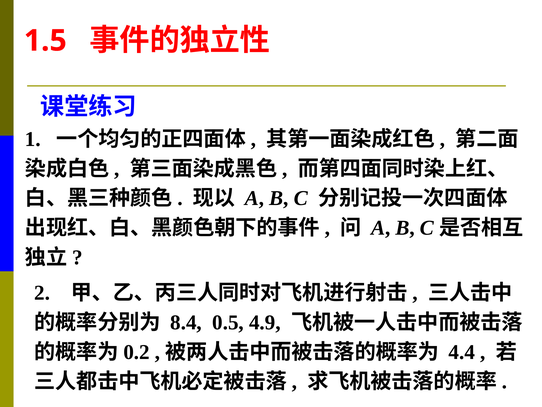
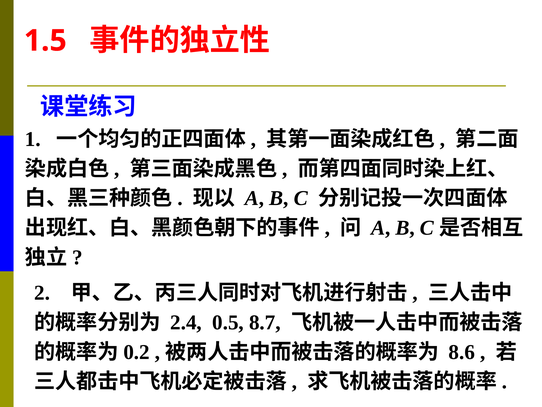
8.4: 8.4 -> 2.4
4.9: 4.9 -> 8.7
4.4: 4.4 -> 8.6
